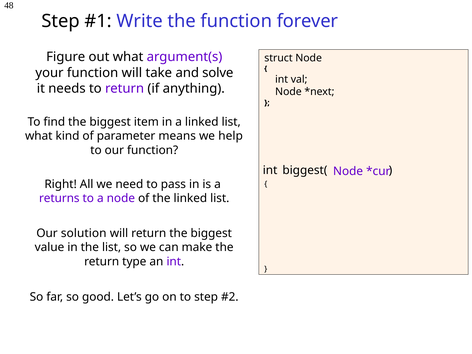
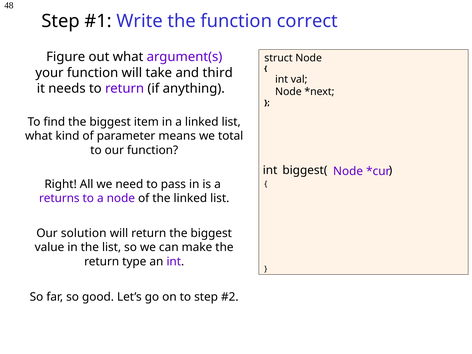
forever: forever -> correct
solve: solve -> third
help: help -> total
